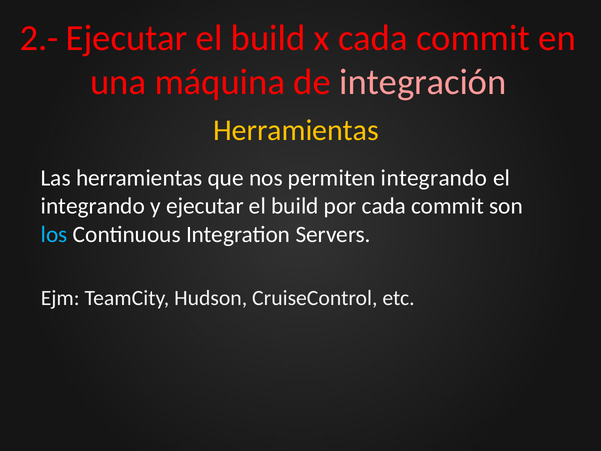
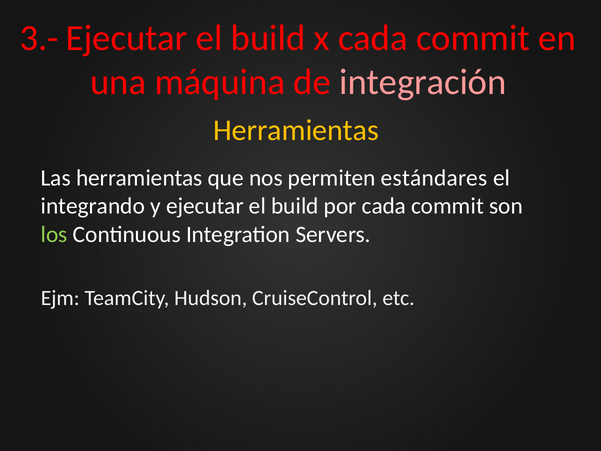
2.-: 2.- -> 3.-
permiten integrando: integrando -> estándares
los colour: light blue -> light green
